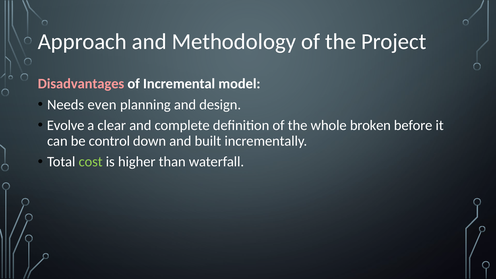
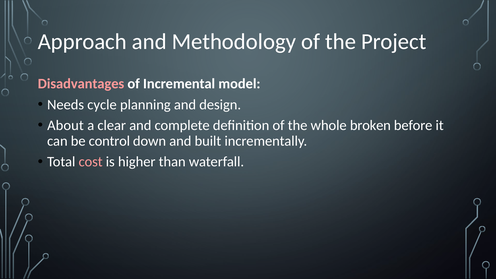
even: even -> cycle
Evolve: Evolve -> About
cost colour: light green -> pink
